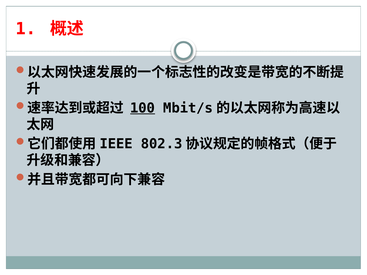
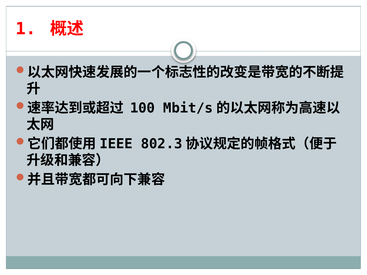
100 underline: present -> none
